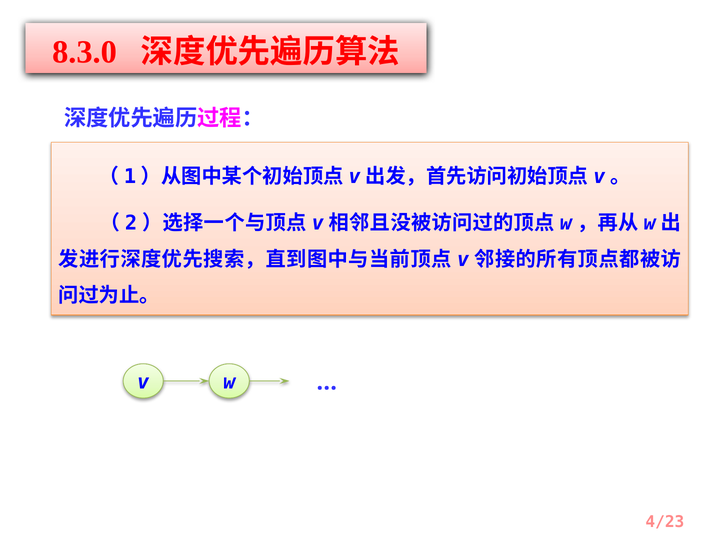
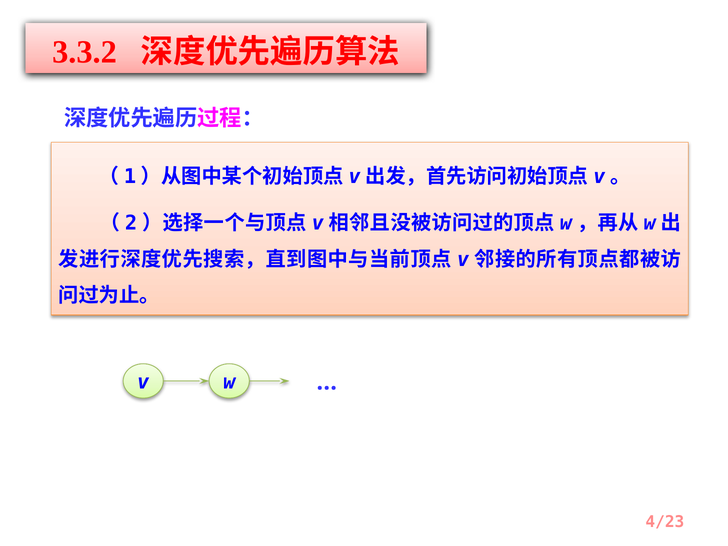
8.3.0: 8.3.0 -> 3.3.2
